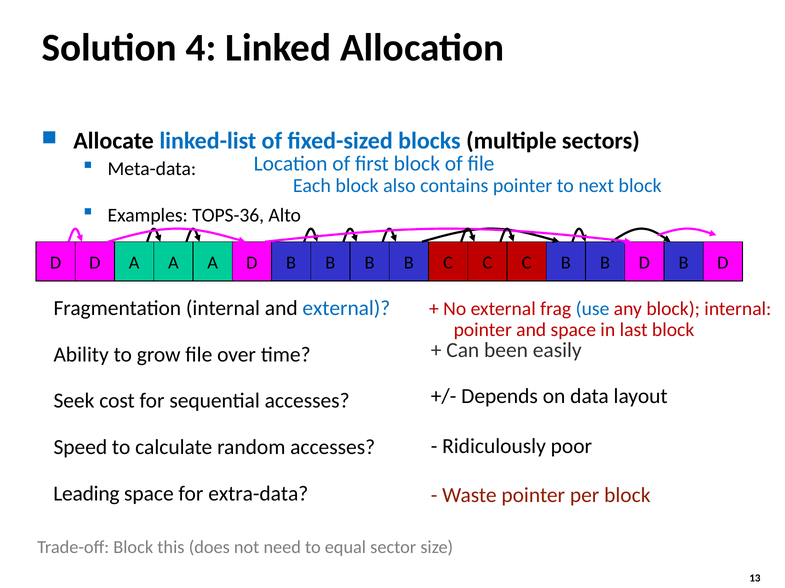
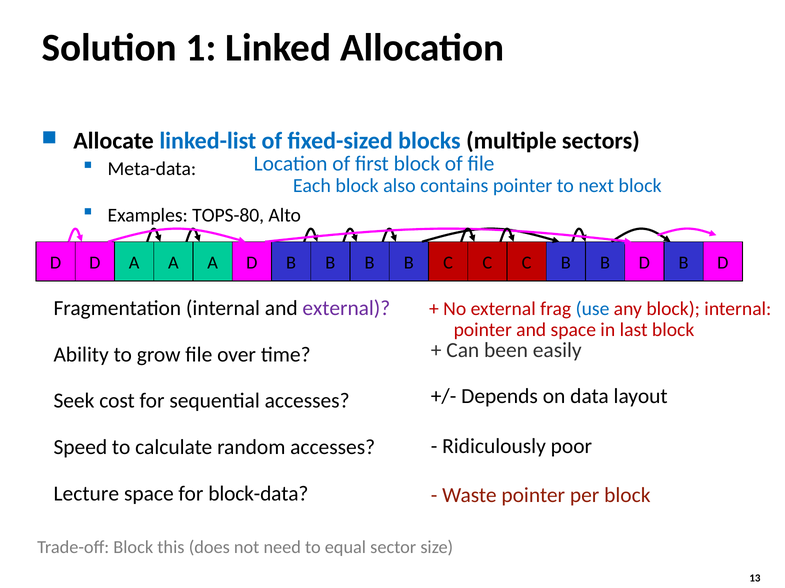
4: 4 -> 1
TOPS-36: TOPS-36 -> TOPS-80
external at (346, 309) colour: blue -> purple
Leading: Leading -> Lecture
extra-data: extra-data -> block-data
